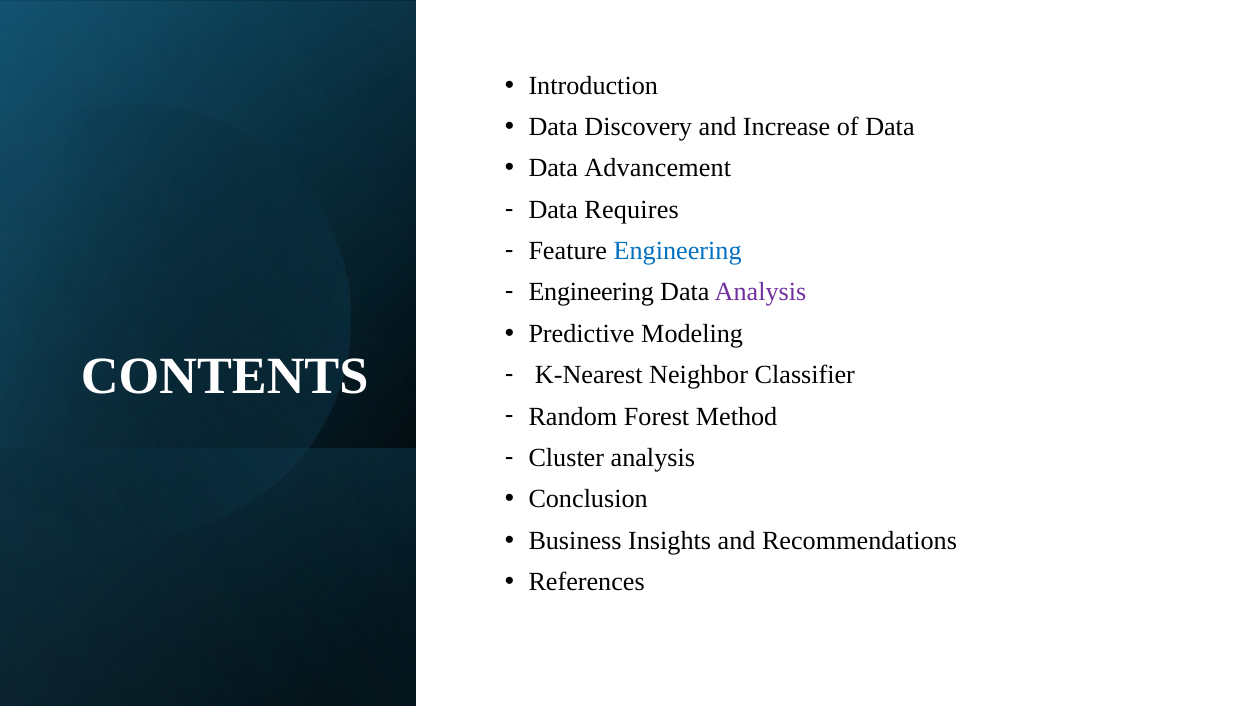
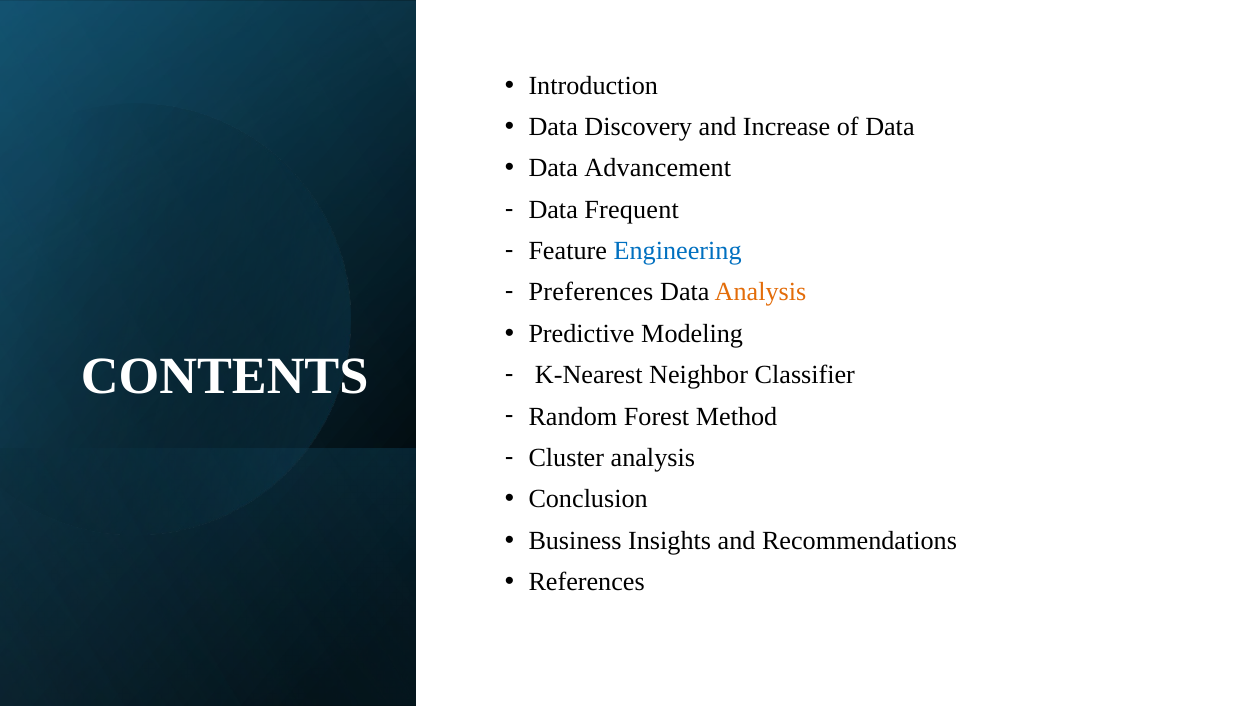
Requires: Requires -> Frequent
Engineering at (591, 293): Engineering -> Preferences
Analysis at (761, 293) colour: purple -> orange
